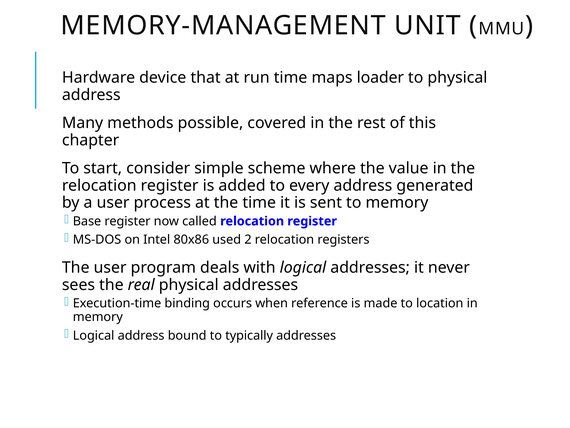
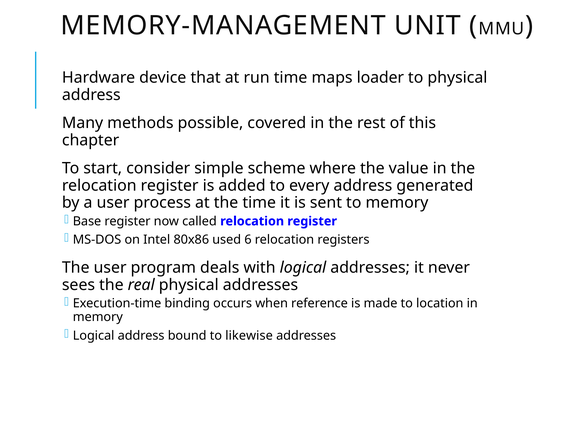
2: 2 -> 6
typically: typically -> likewise
